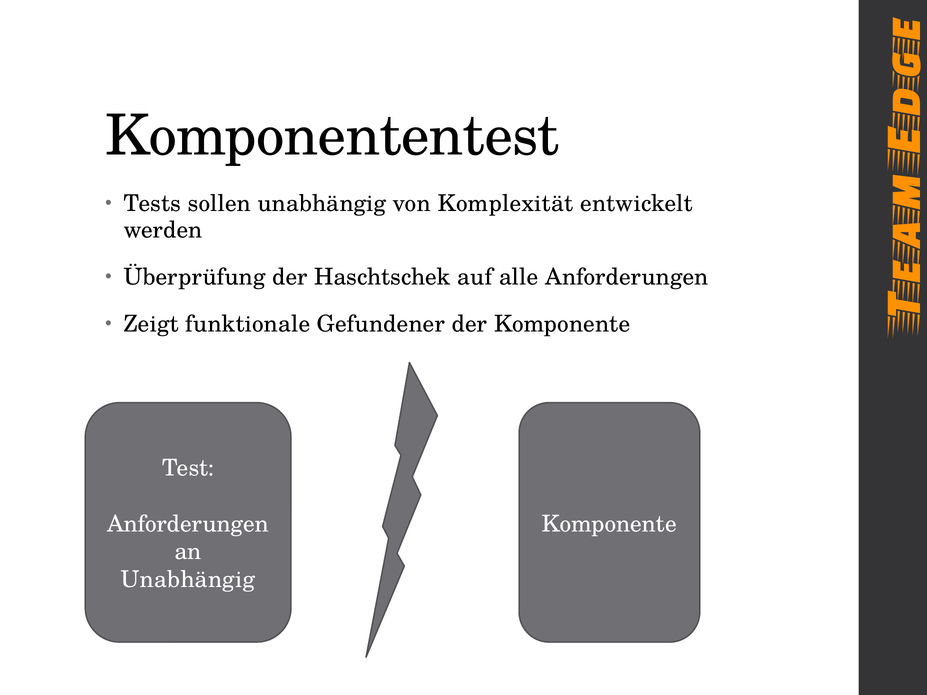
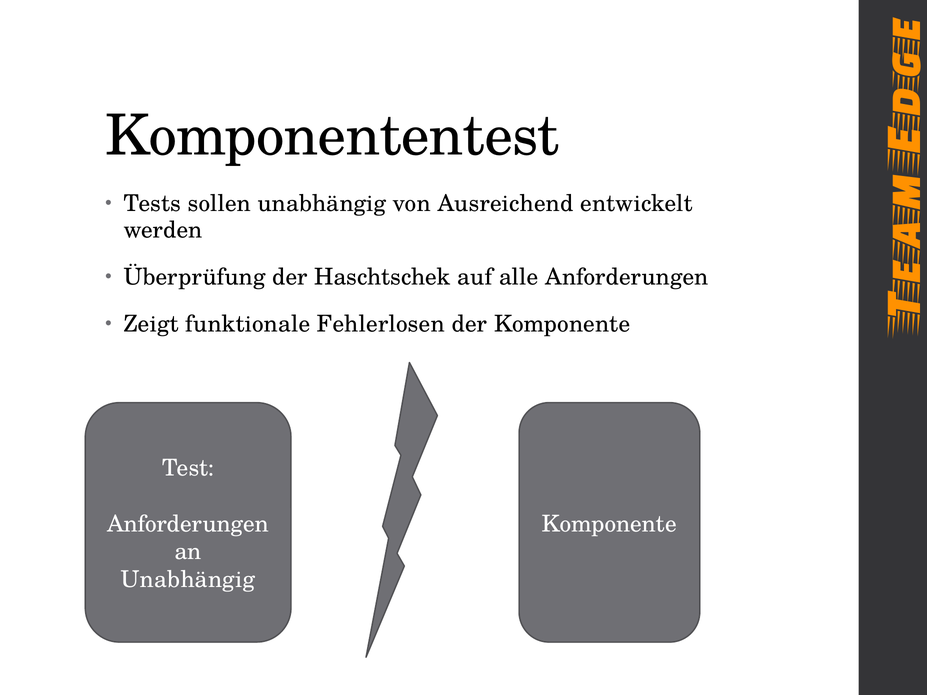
Komplexität: Komplexität -> Ausreichend
Gefundener: Gefundener -> Fehlerlosen
